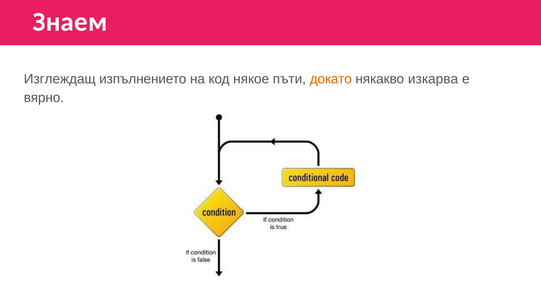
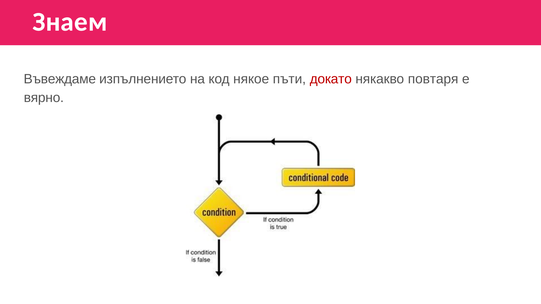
Изглеждащ: Изглеждащ -> Въвеждаме
докато colour: orange -> red
изкарва: изкарва -> повтаря
